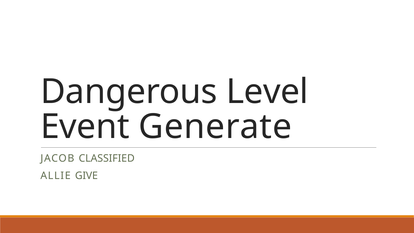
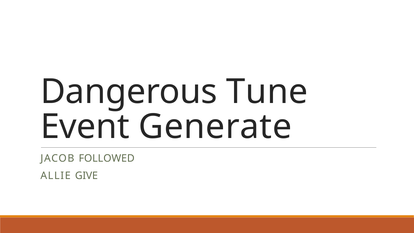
Level: Level -> Tune
CLASSIFIED: CLASSIFIED -> FOLLOWED
